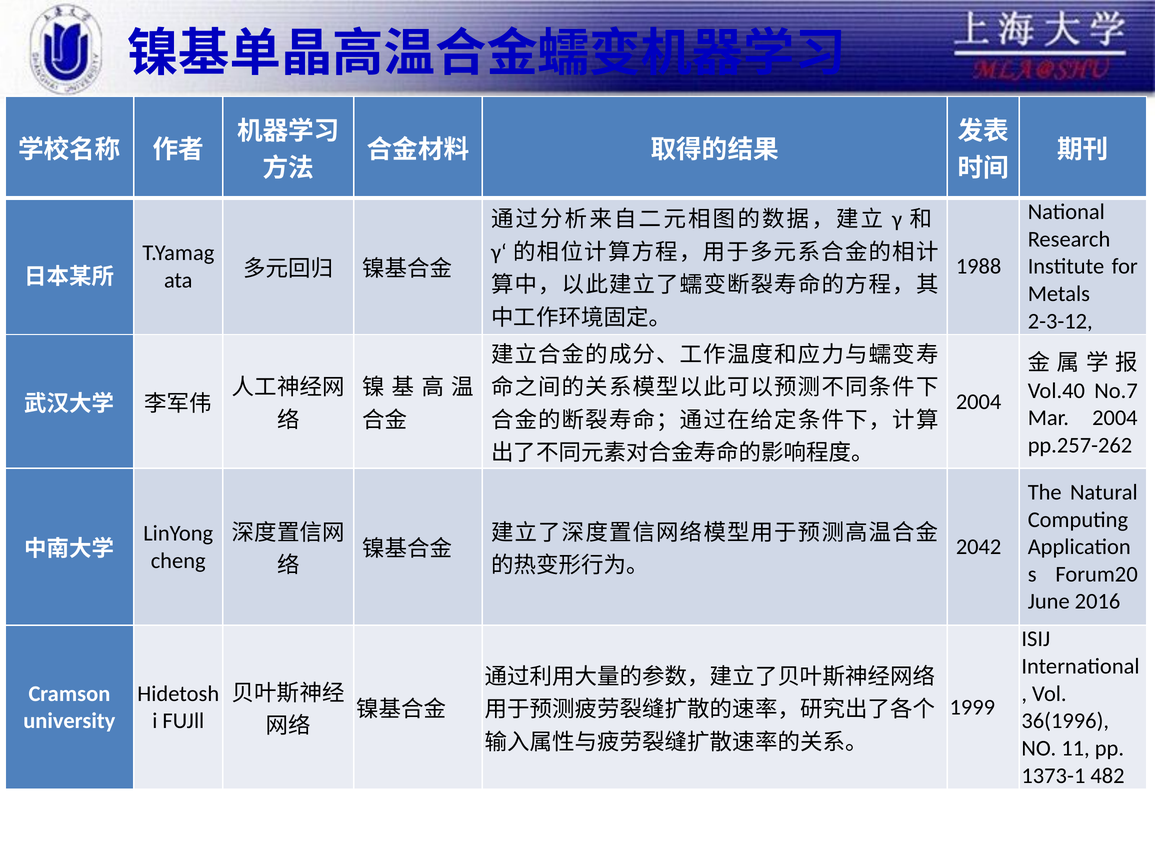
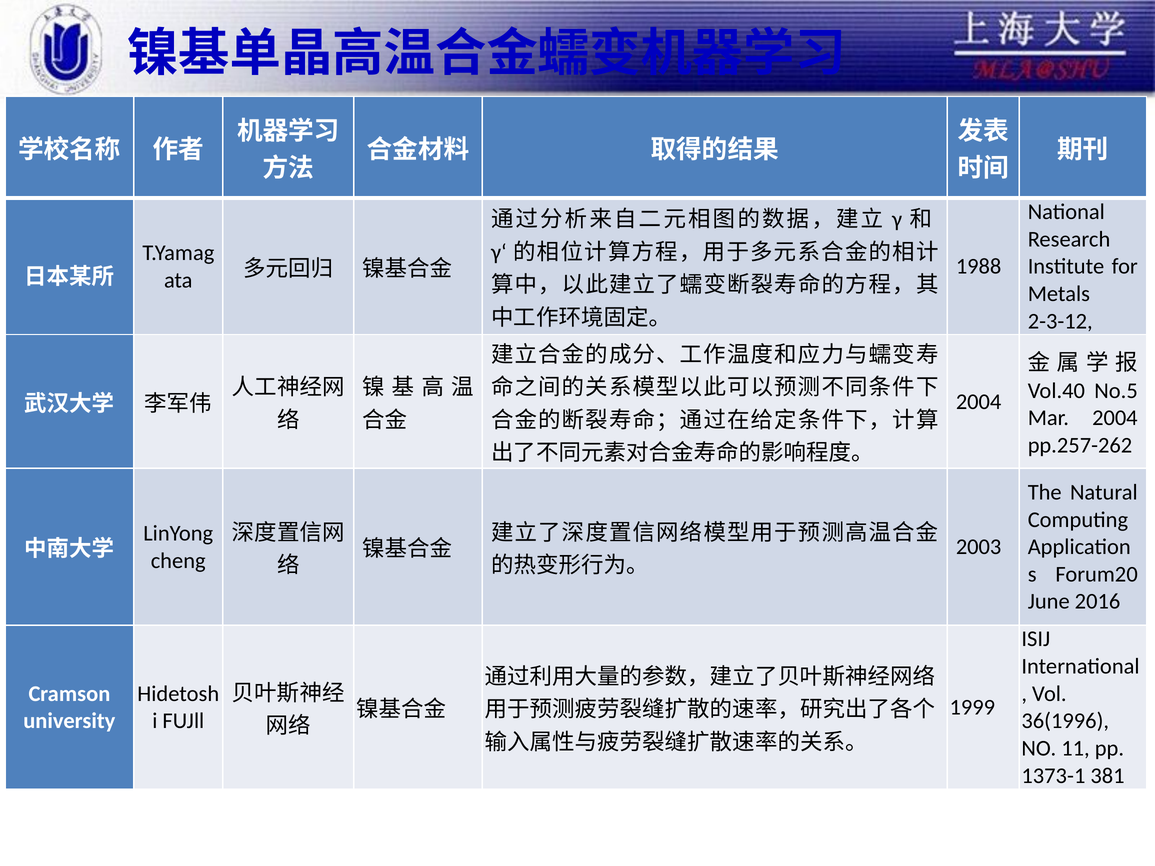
No.7: No.7 -> No.5
2042: 2042 -> 2003
482: 482 -> 381
